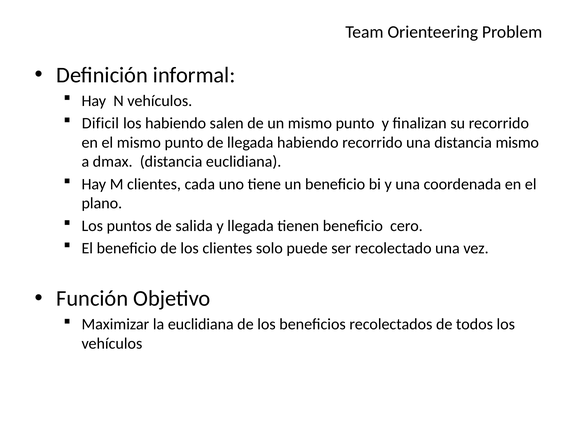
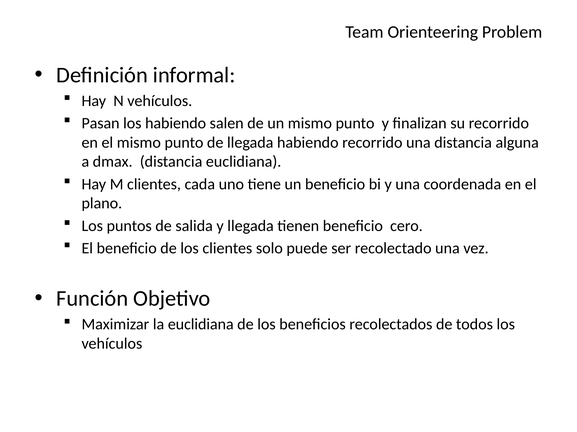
Dificil: Dificil -> Pasan
distancia mismo: mismo -> alguna
